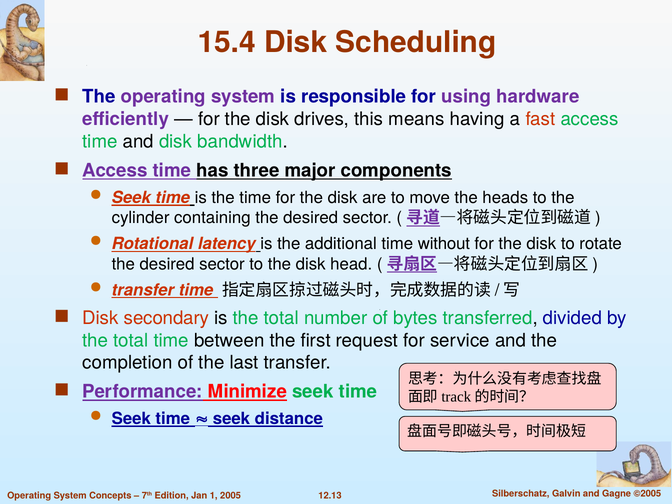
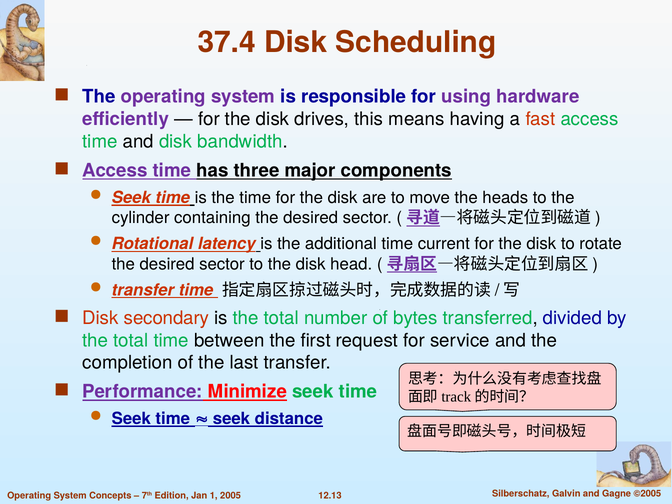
15.4: 15.4 -> 37.4
without: without -> current
